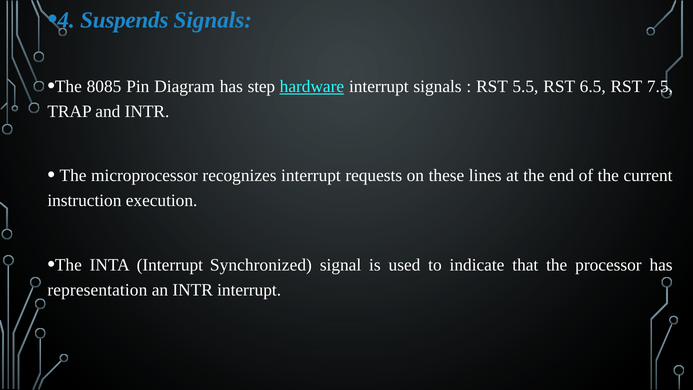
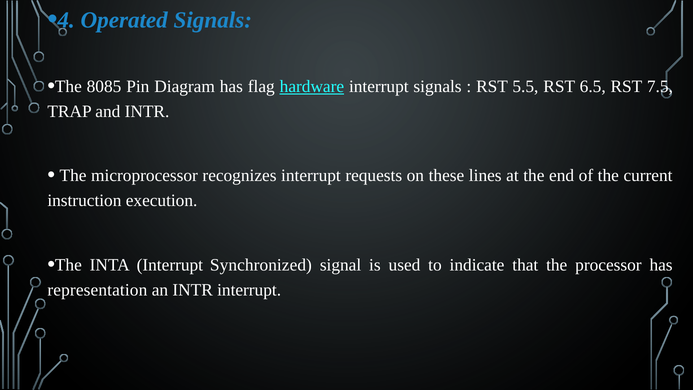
Suspends: Suspends -> Operated
step: step -> flag
